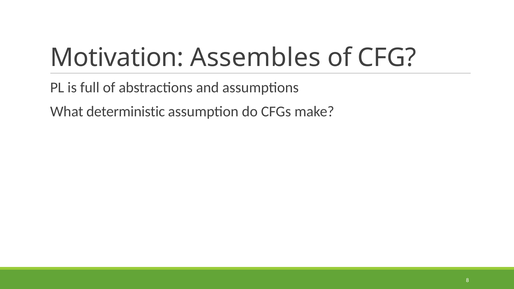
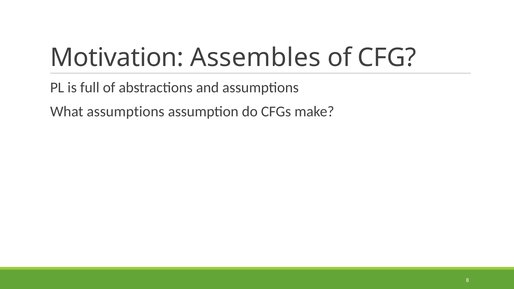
What deterministic: deterministic -> assumptions
